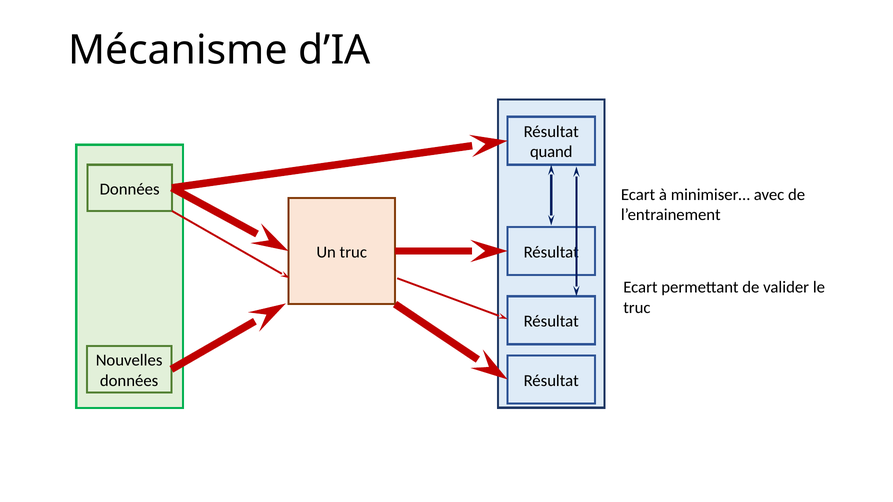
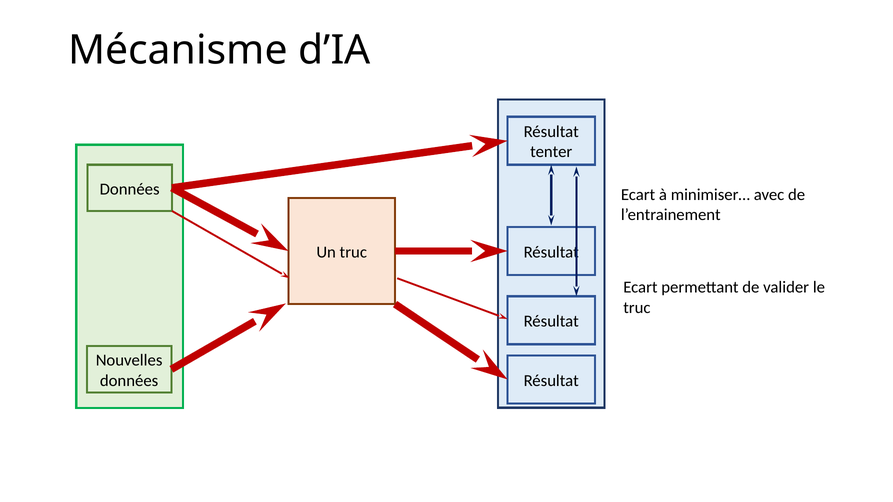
quand: quand -> tenter
